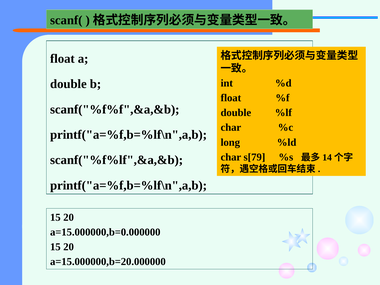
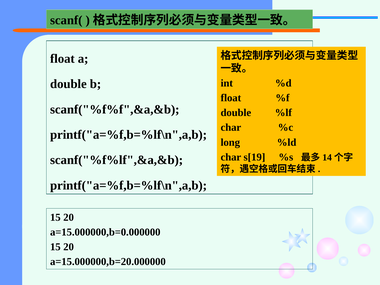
s[79: s[79 -> s[19
